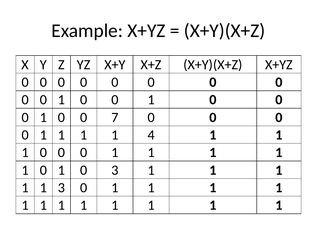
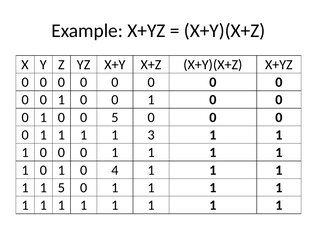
0 7: 7 -> 5
4: 4 -> 3
0 3: 3 -> 4
1 3: 3 -> 5
